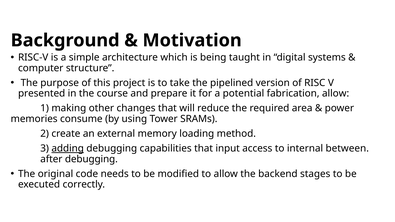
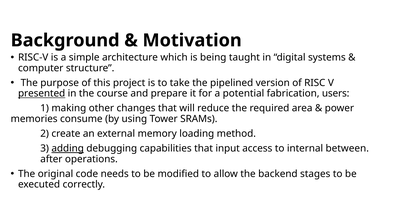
presented underline: none -> present
fabrication allow: allow -> users
after debugging: debugging -> operations
